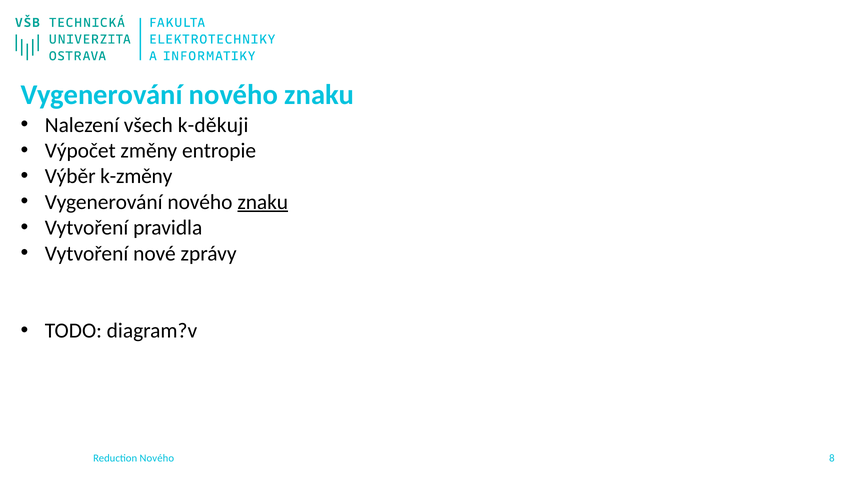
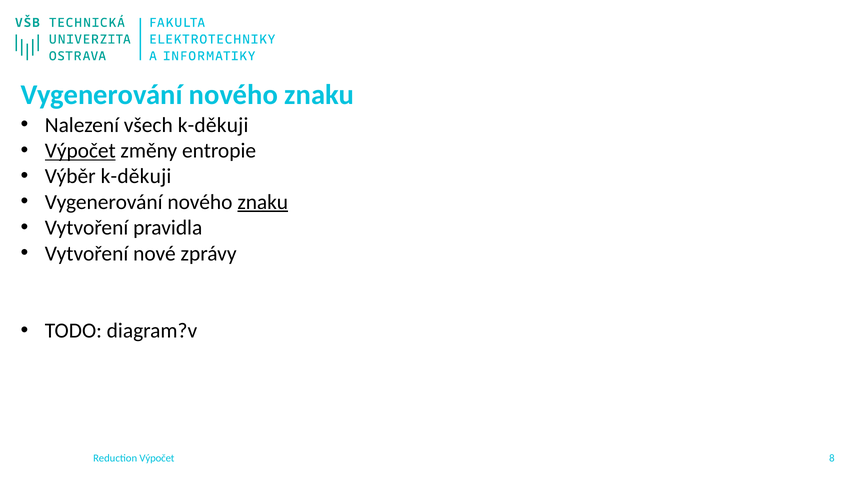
Výpočet at (80, 151) underline: none -> present
Výběr k-změny: k-změny -> k-děkuji
Reduction Nového: Nového -> Výpočet
